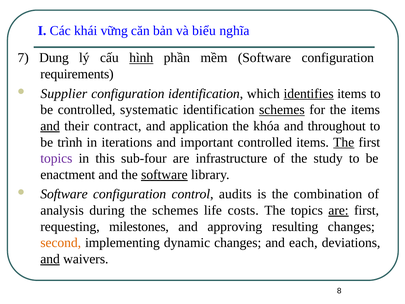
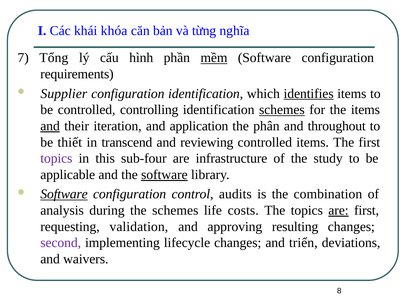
vững: vững -> khóa
biểu: biểu -> từng
Dung: Dung -> Tổng
hình underline: present -> none
mềm underline: none -> present
systematic: systematic -> controlling
contract: contract -> iteration
khóa: khóa -> phân
trình: trình -> thiết
iterations: iterations -> transcend
important: important -> reviewing
The at (344, 142) underline: present -> none
enactment: enactment -> applicable
Software at (64, 194) underline: none -> present
milestones: milestones -> validation
second colour: orange -> purple
dynamic: dynamic -> lifecycle
each: each -> triển
and at (50, 259) underline: present -> none
